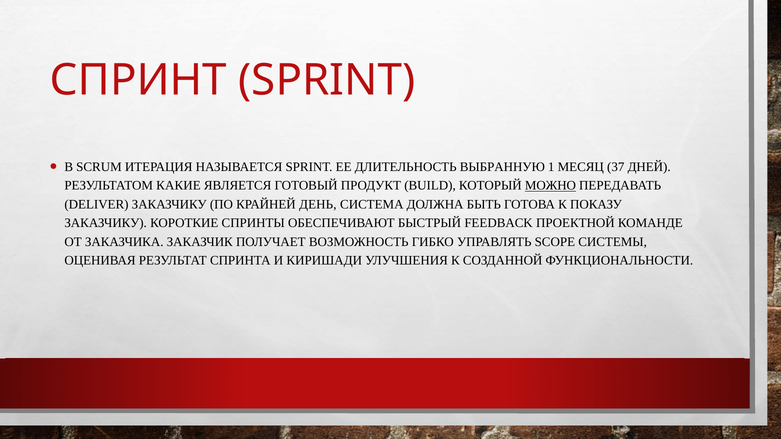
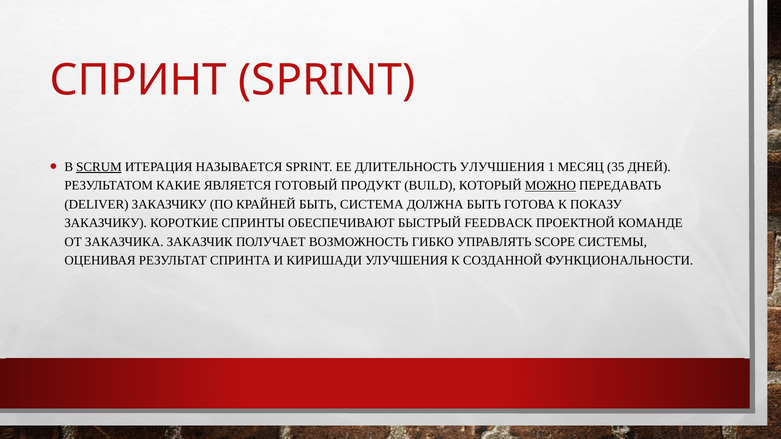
SCRUM underline: none -> present
ДЛИТЕЛЬНОСТЬ ВЫБРАННУЮ: ВЫБРАННУЮ -> УЛУЧШЕНИЯ
37: 37 -> 35
КРАЙНЕЙ ДЕНЬ: ДЕНЬ -> БЫТЬ
